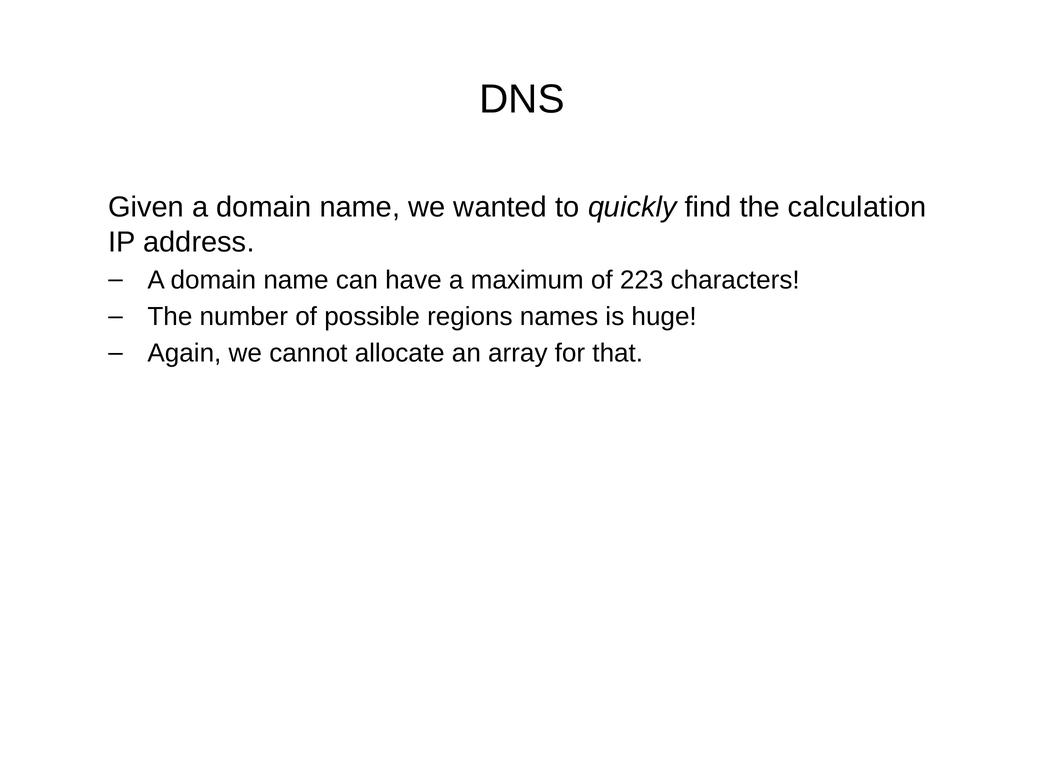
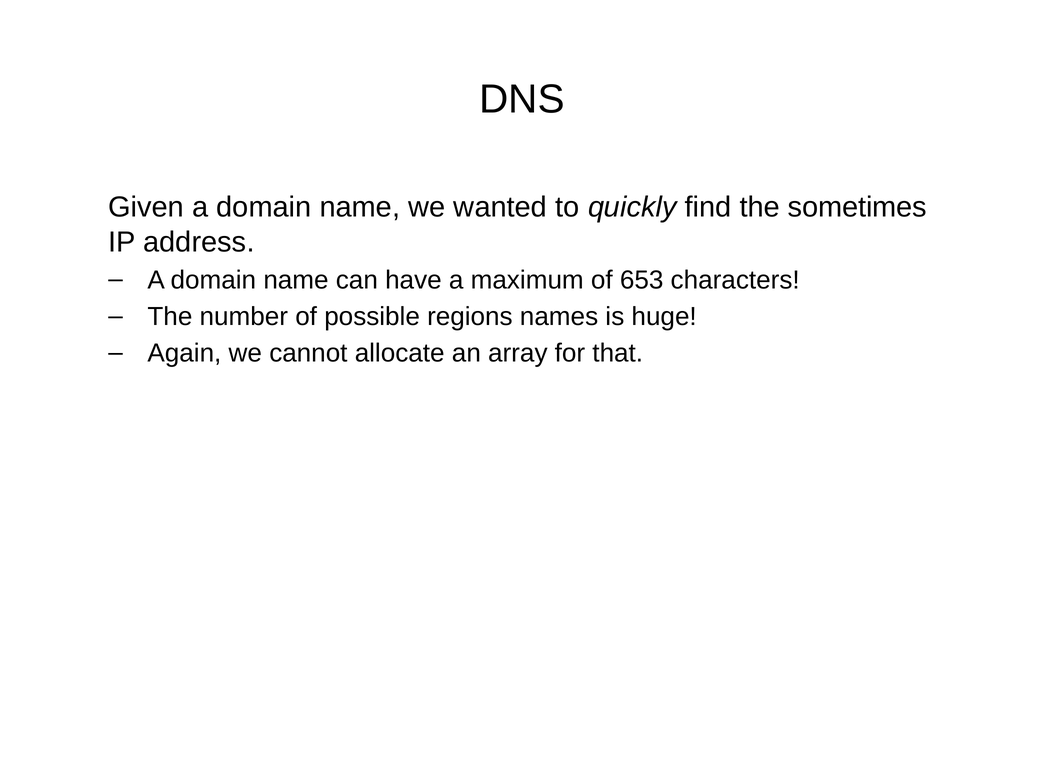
calculation: calculation -> sometimes
223: 223 -> 653
